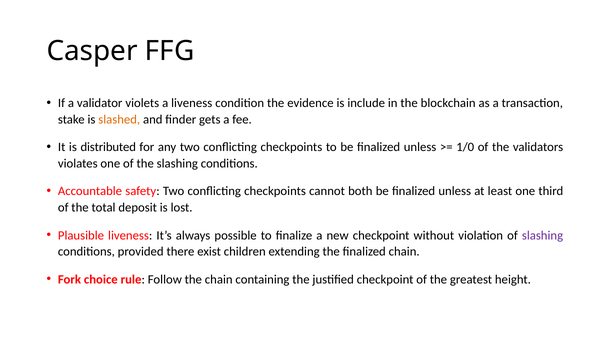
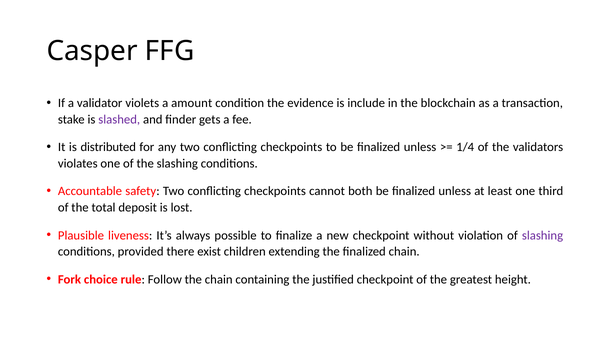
a liveness: liveness -> amount
slashed colour: orange -> purple
1/0: 1/0 -> 1/4
